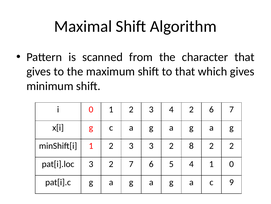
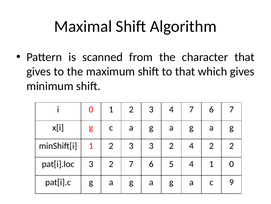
4 2: 2 -> 7
2 8: 8 -> 4
